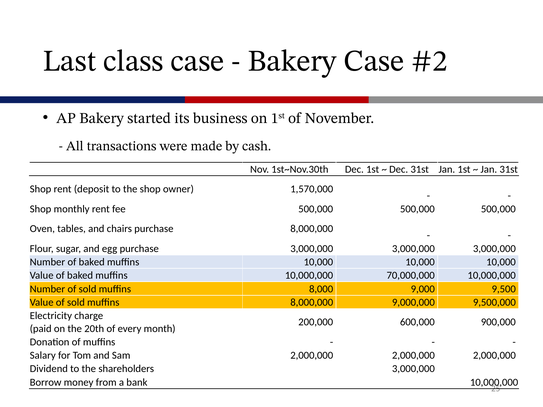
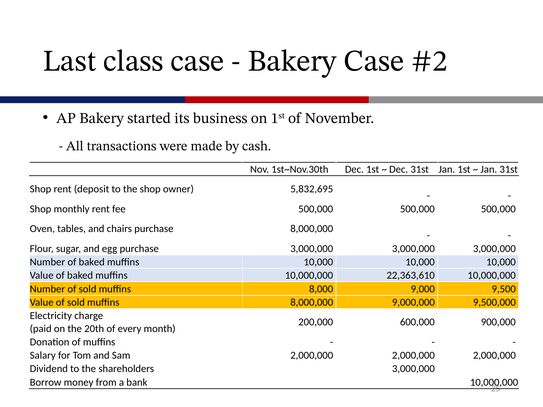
1,570,000: 1,570,000 -> 5,832,695
70,000,000: 70,000,000 -> 22,363,610
